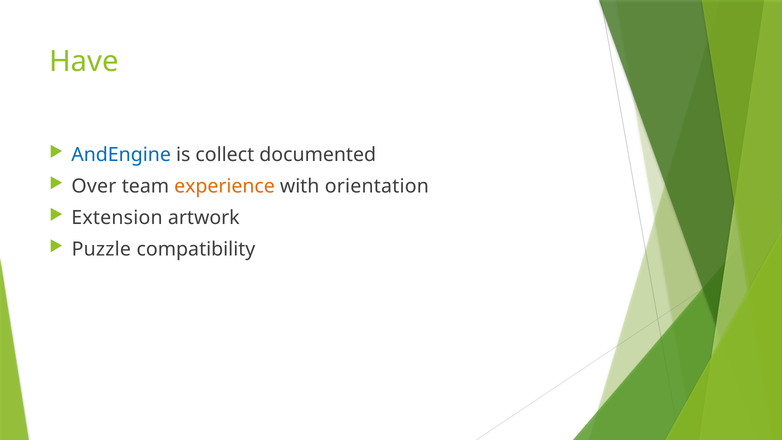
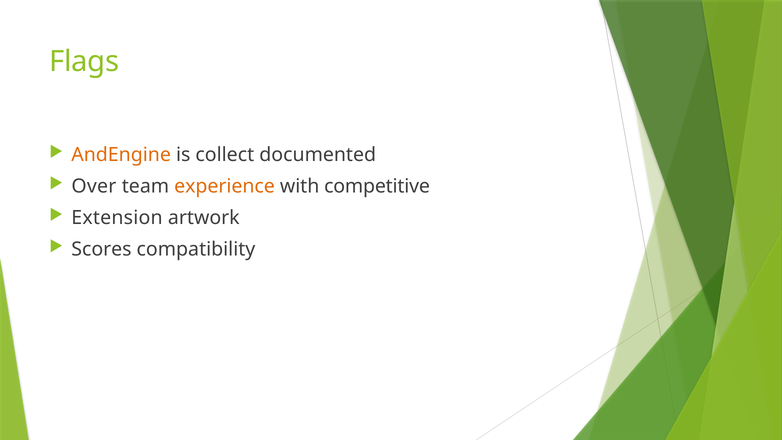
Have: Have -> Flags
AndEngine colour: blue -> orange
orientation: orientation -> competitive
Puzzle: Puzzle -> Scores
